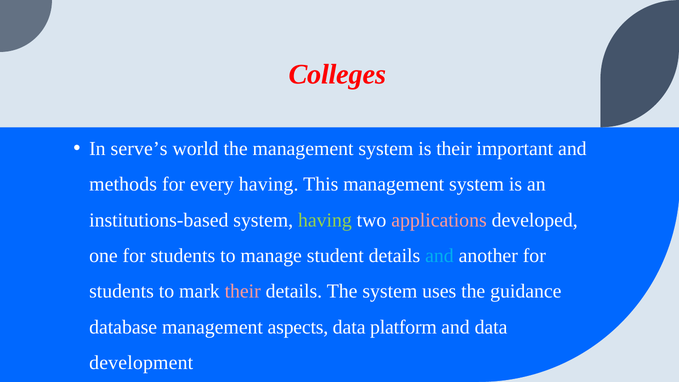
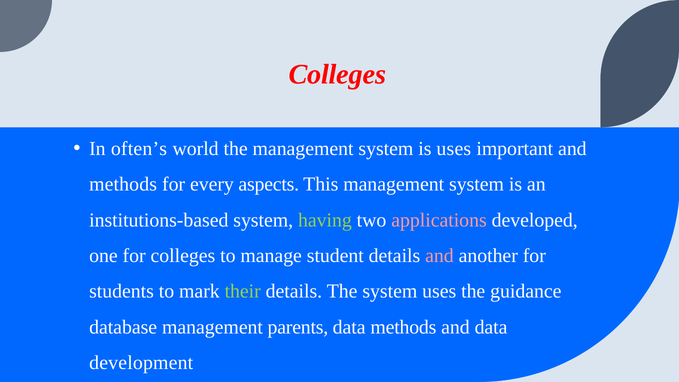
serve’s: serve’s -> often’s
is their: their -> uses
every having: having -> aspects
one for students: students -> colleges
and at (439, 256) colour: light blue -> pink
their at (243, 291) colour: pink -> light green
aspects: aspects -> parents
data platform: platform -> methods
